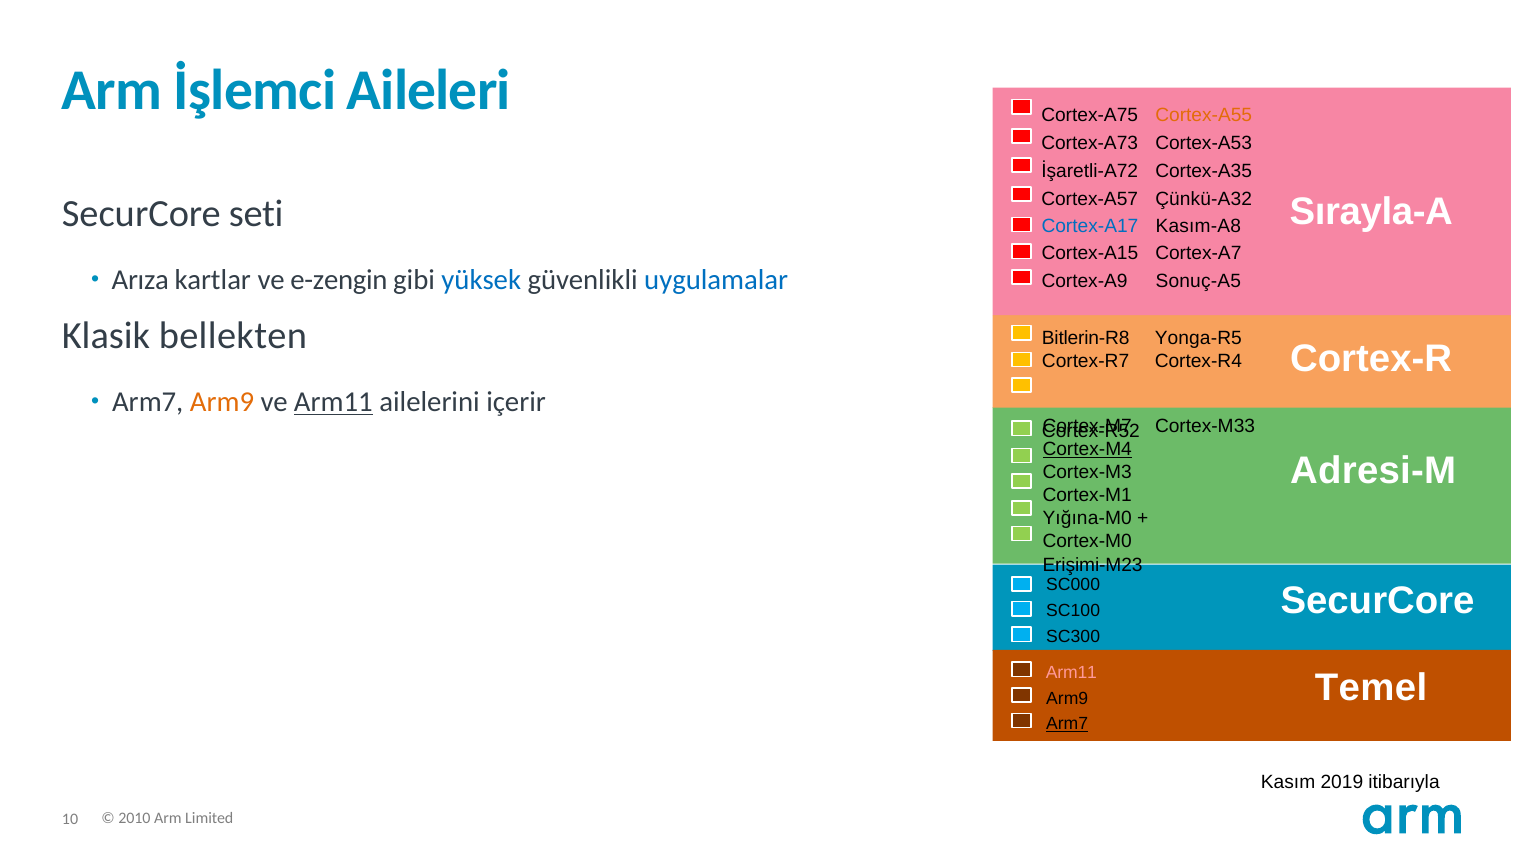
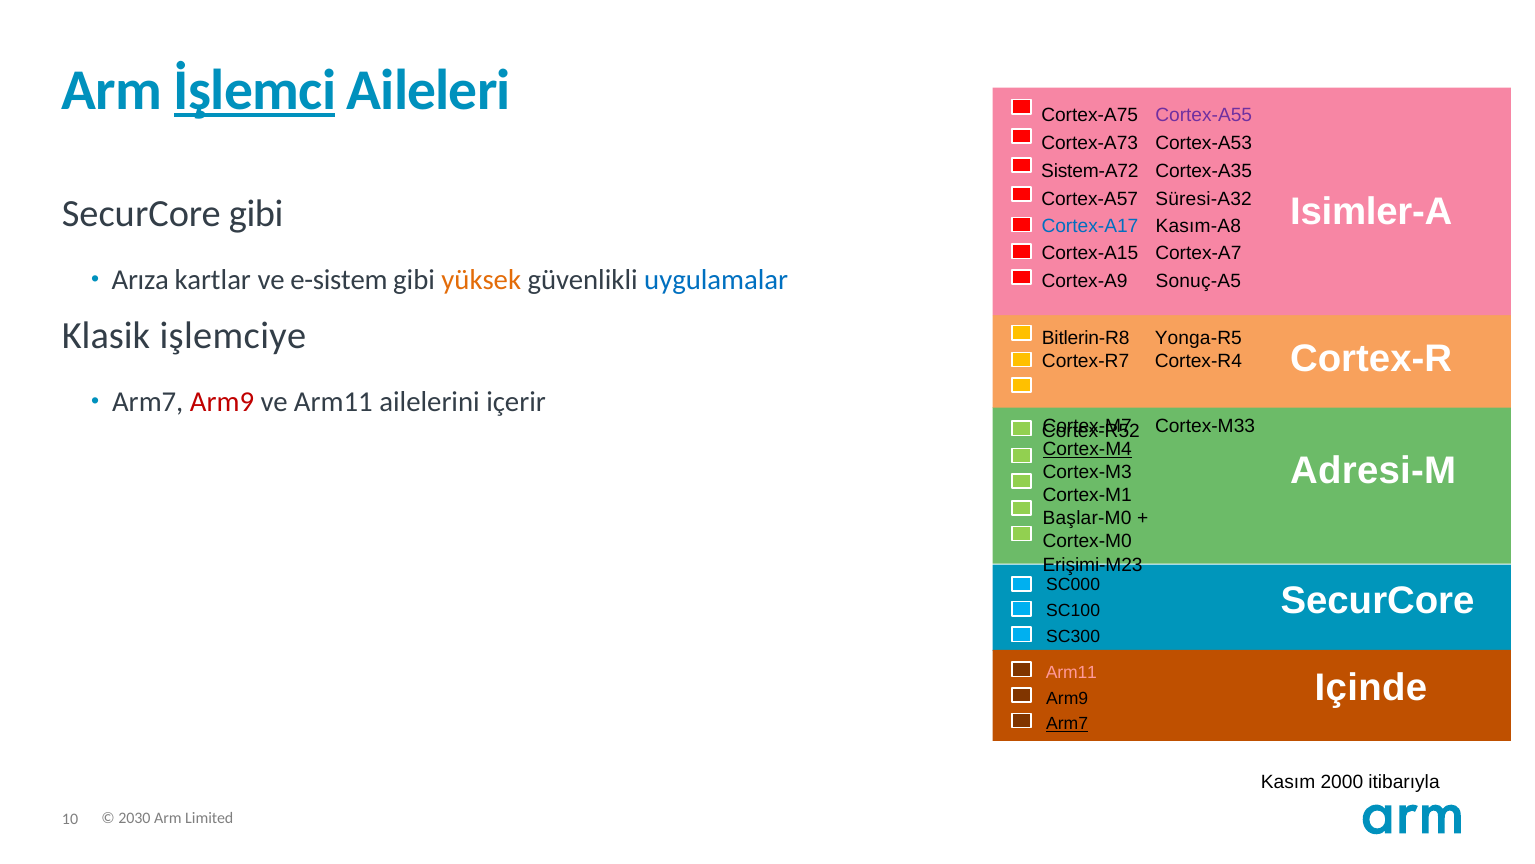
İşlemci underline: none -> present
Cortex-A55 colour: orange -> purple
İşaretli-A72: İşaretli-A72 -> Sistem-A72
Çünkü-A32: Çünkü-A32 -> Süresi-A32
Sırayla-A: Sırayla-A -> Isimler-A
SecurCore seti: seti -> gibi
e-zengin: e-zengin -> e-sistem
yüksek colour: blue -> orange
bellekten: bellekten -> işlemciye
Arm9 at (222, 402) colour: orange -> red
Arm11 at (333, 402) underline: present -> none
Yığına-M0: Yığına-M0 -> Başlar-M0
Temel: Temel -> Içinde
2019: 2019 -> 2000
2010: 2010 -> 2030
